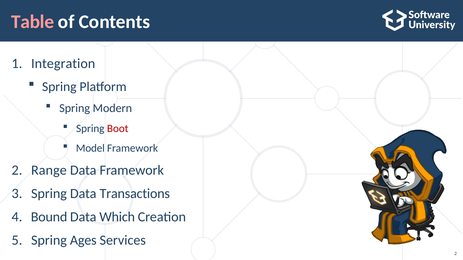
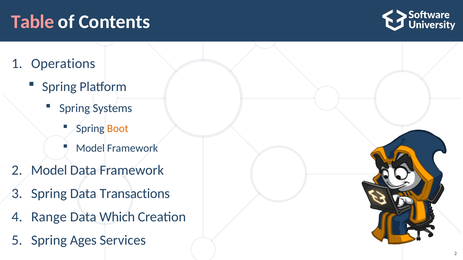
Integration: Integration -> Operations
Modern: Modern -> Systems
Boot colour: red -> orange
2 Range: Range -> Model
Bound: Bound -> Range
